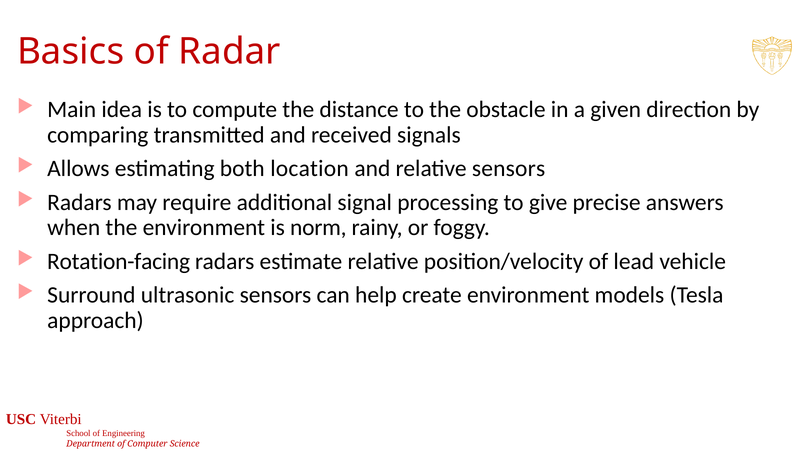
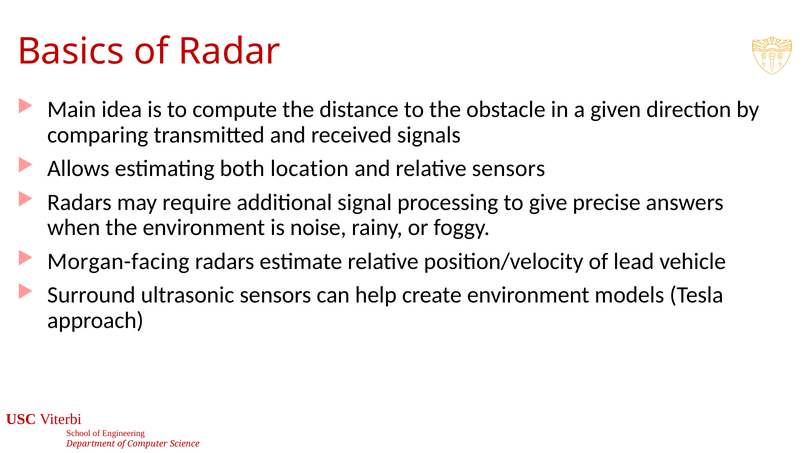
norm: norm -> noise
Rotation-facing: Rotation-facing -> Morgan-facing
